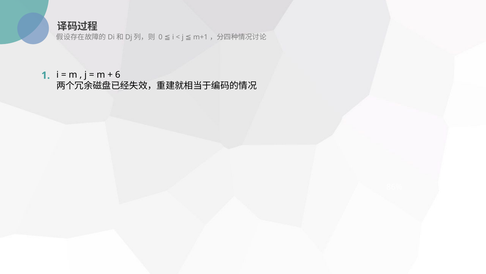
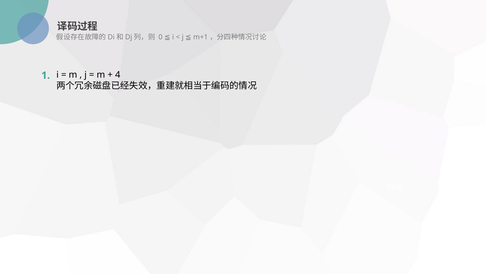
6: 6 -> 4
